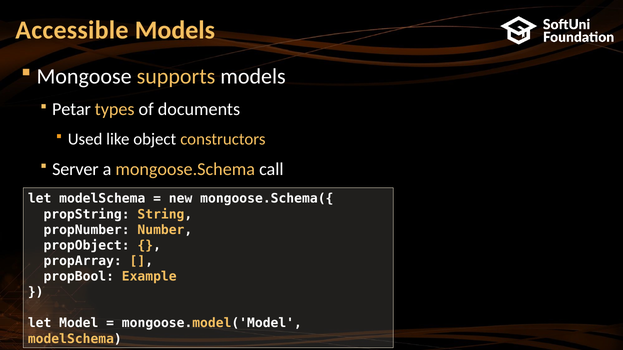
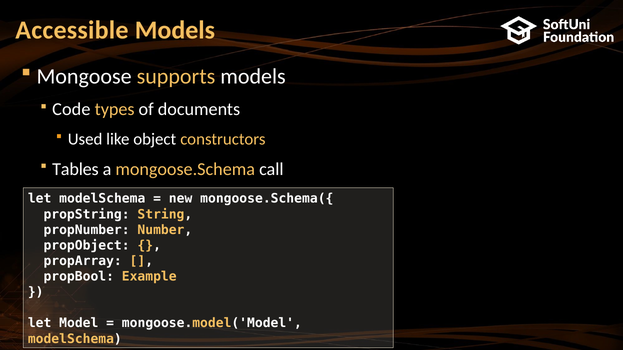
Petar: Petar -> Code
Server: Server -> Tables
